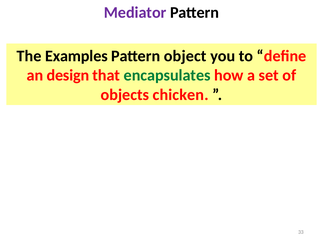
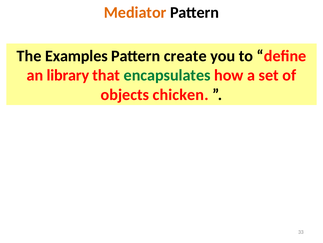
Mediator colour: purple -> orange
object: object -> create
design: design -> library
